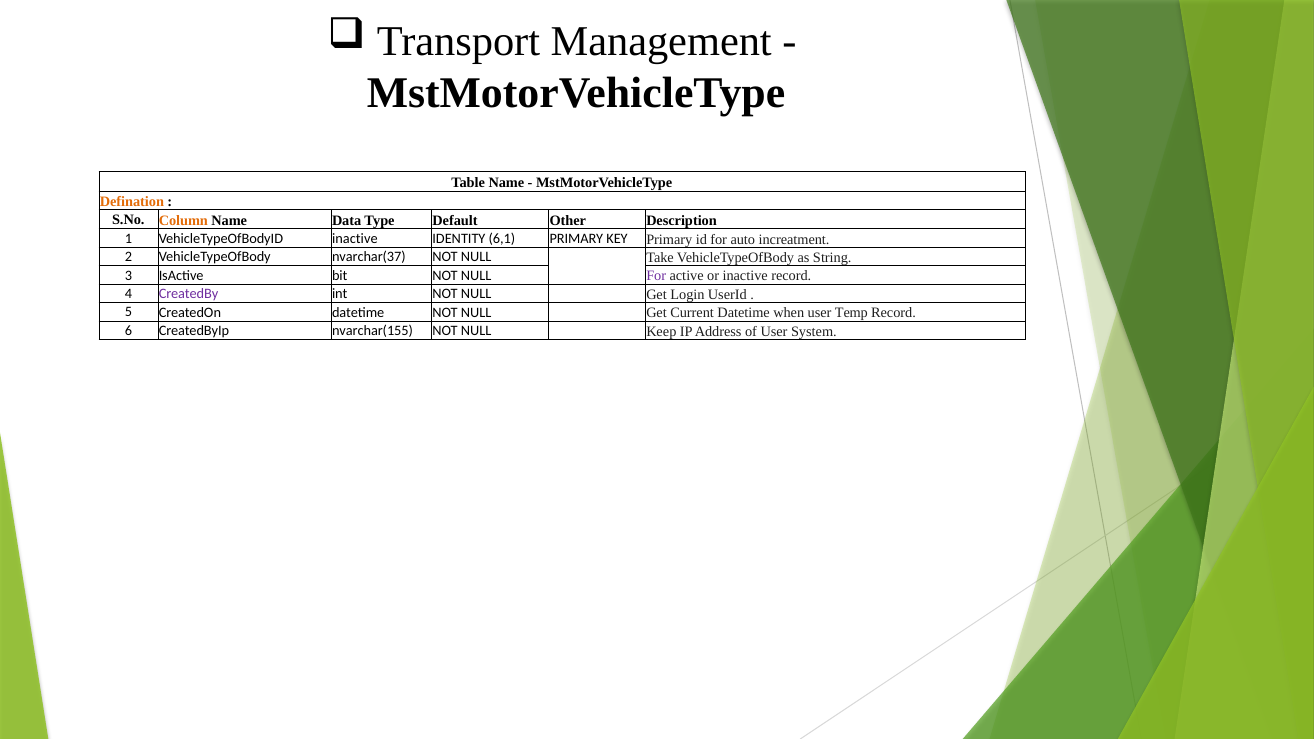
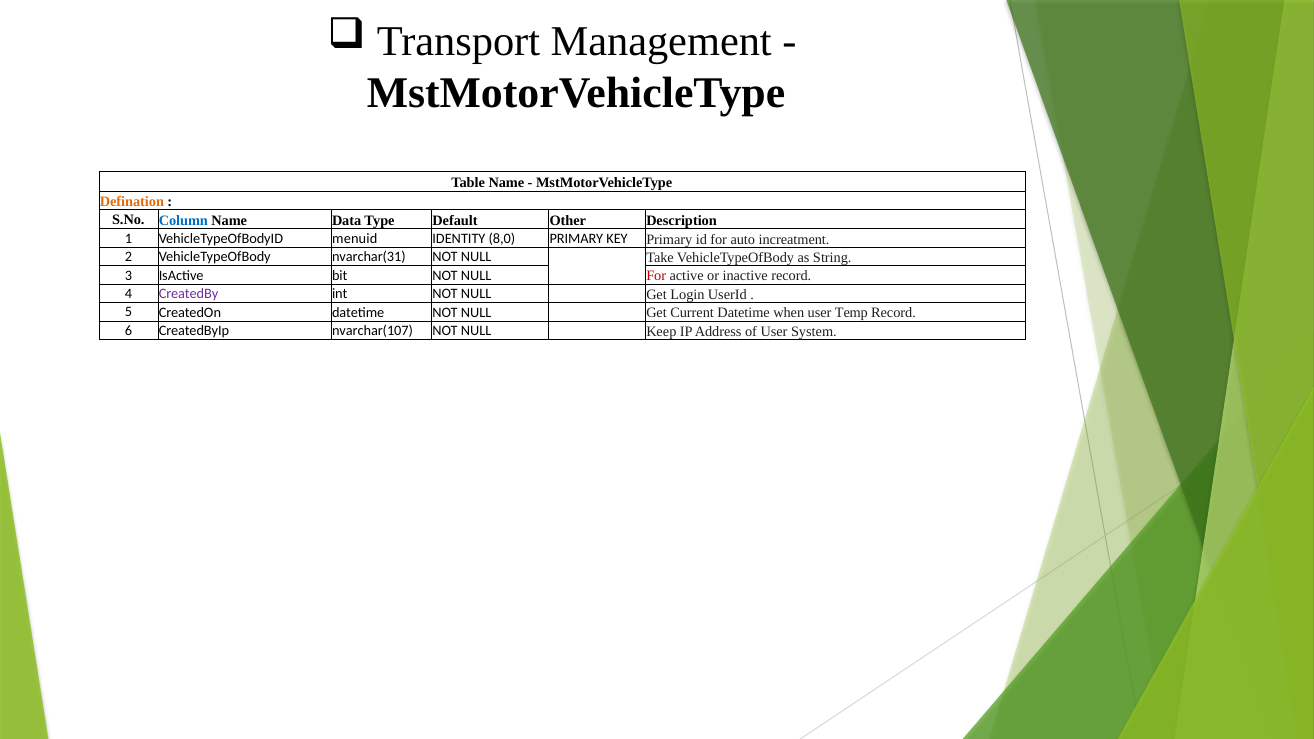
Column colour: orange -> blue
VehicleTypeOfBodyID inactive: inactive -> menuid
6,1: 6,1 -> 8,0
nvarchar(37: nvarchar(37 -> nvarchar(31
For at (656, 276) colour: purple -> red
nvarchar(155: nvarchar(155 -> nvarchar(107
